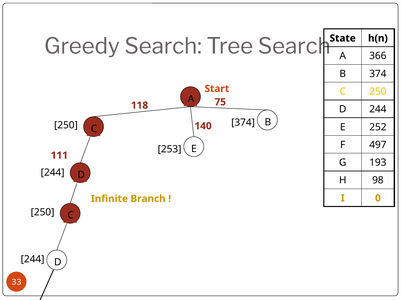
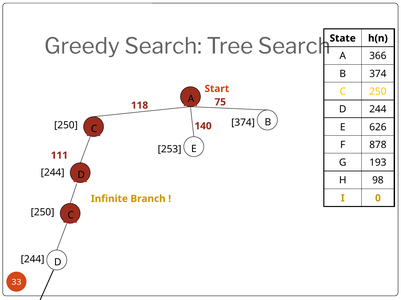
252: 252 -> 626
497: 497 -> 878
